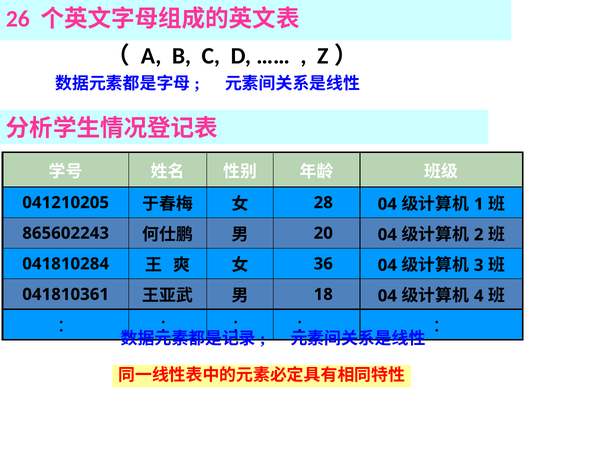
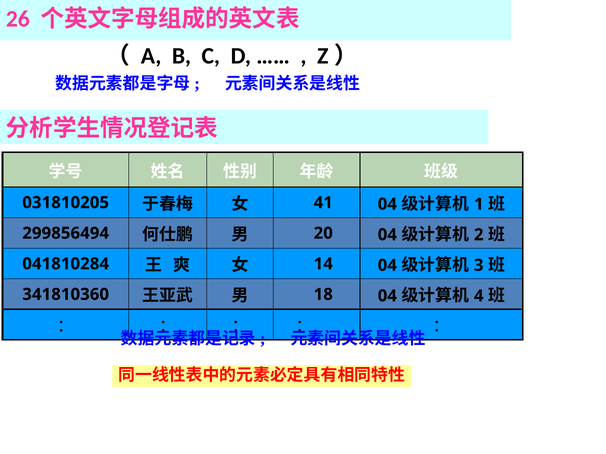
041210205: 041210205 -> 031810205
28: 28 -> 41
865602243: 865602243 -> 299856494
36: 36 -> 14
041810361: 041810361 -> 341810360
